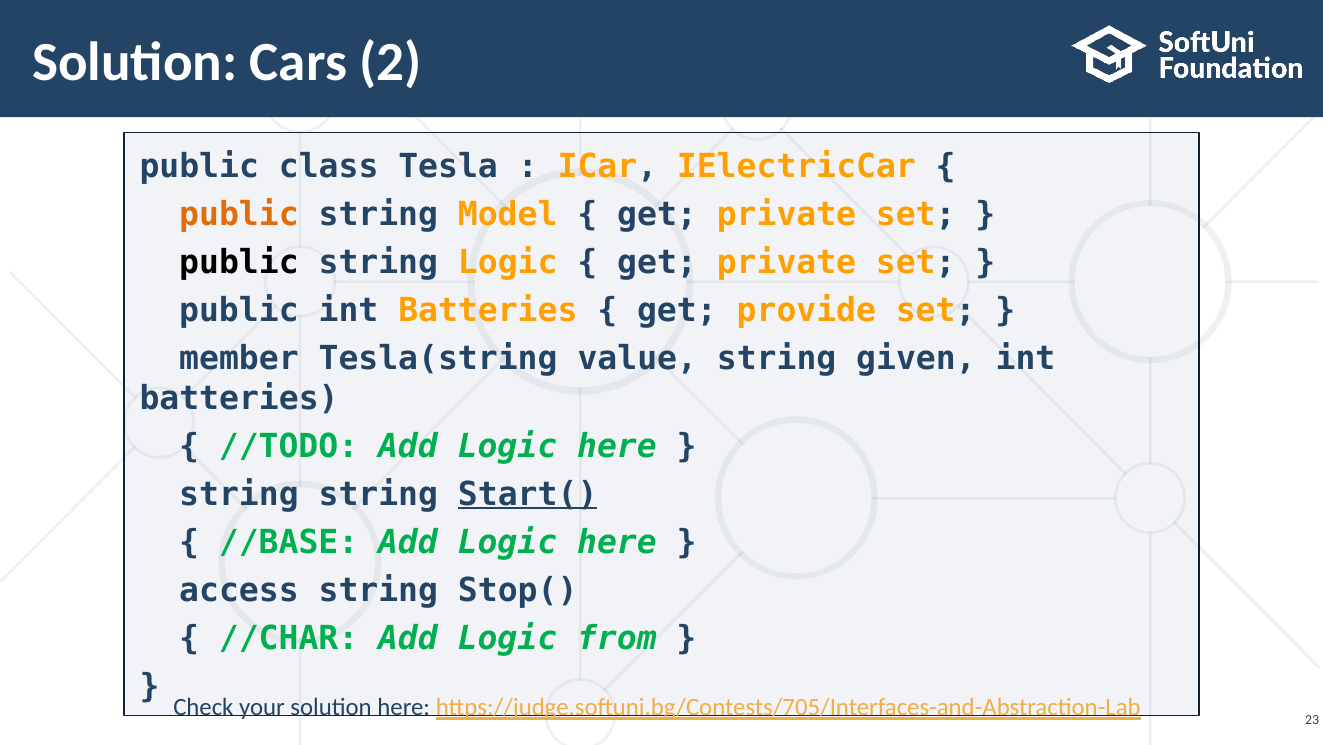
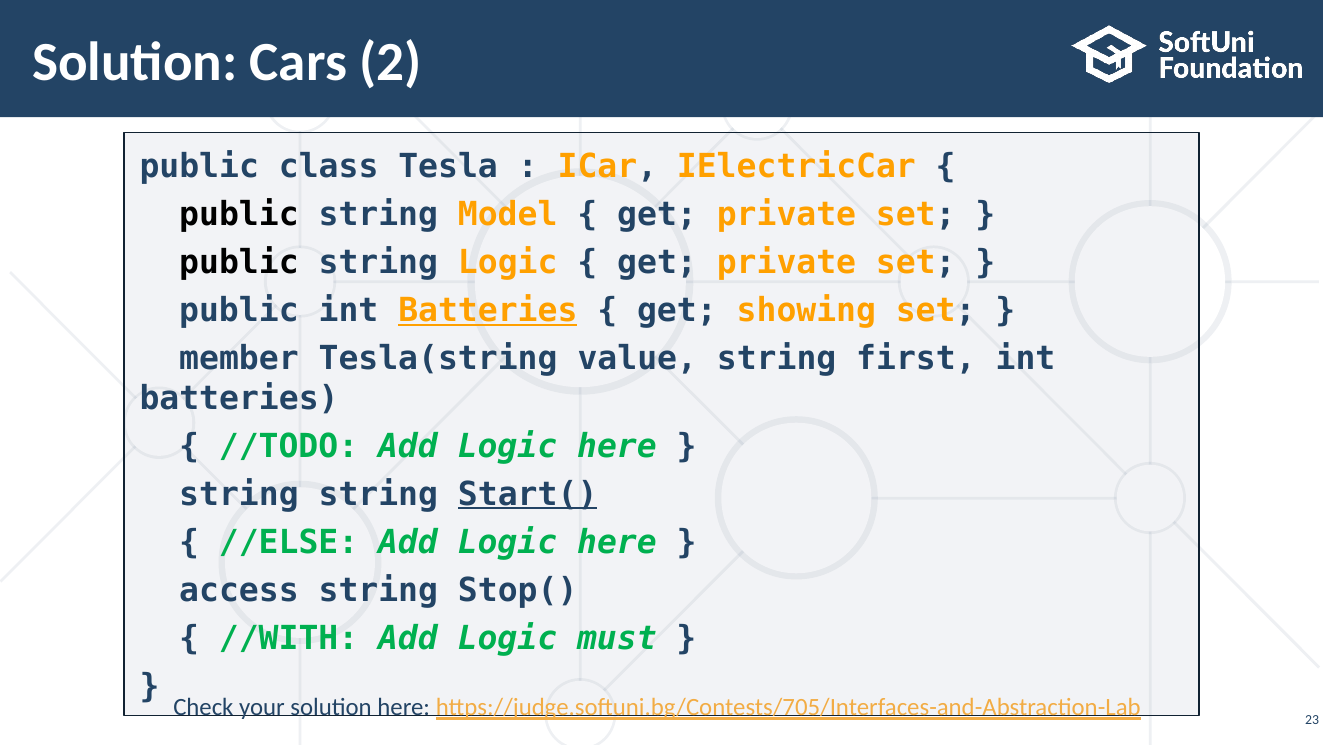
public at (239, 214) colour: orange -> black
Batteries at (488, 310) underline: none -> present
provide: provide -> showing
given: given -> first
//BASE: //BASE -> //ELSE
//CHAR: //CHAR -> //WITH
from: from -> must
